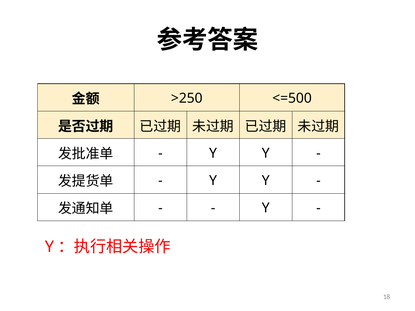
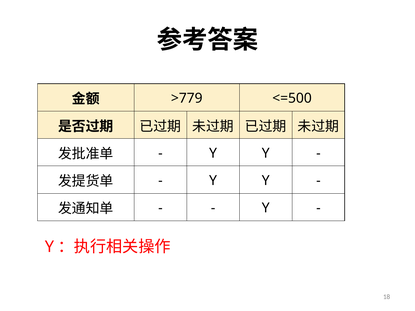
>250: >250 -> >779
